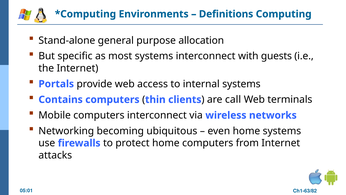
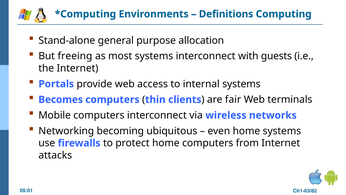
specific: specific -> freeing
Contains: Contains -> Becomes
call: call -> fair
